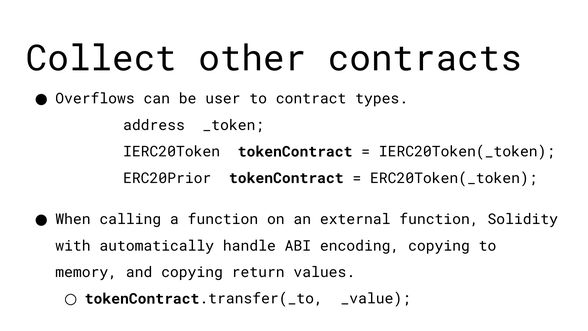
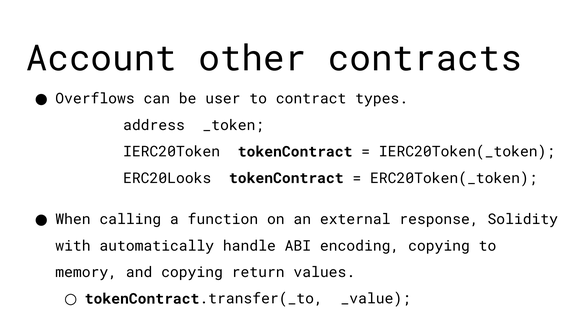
Collect: Collect -> Account
ERC20Prior: ERC20Prior -> ERC20Looks
external function: function -> response
